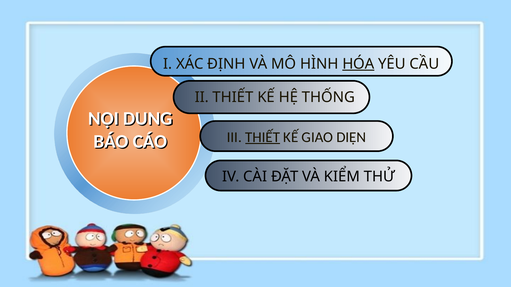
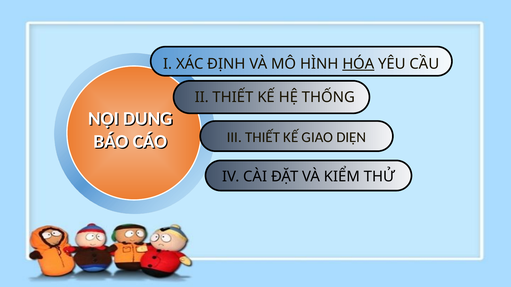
THIẾT at (263, 137) underline: present -> none
